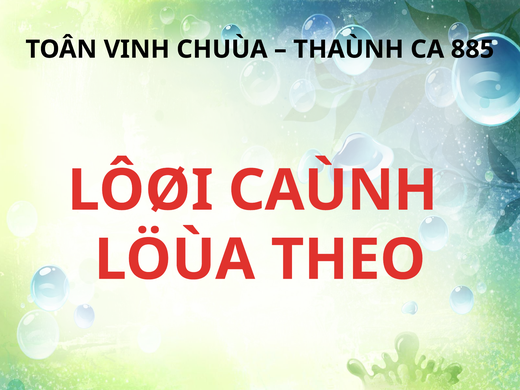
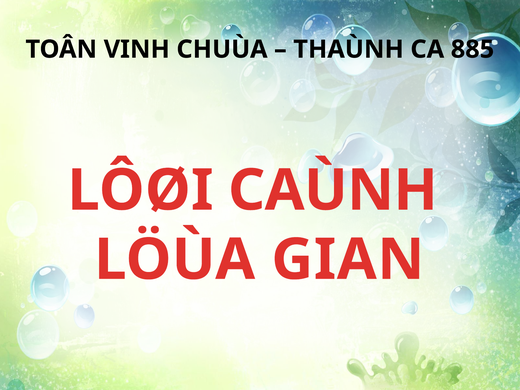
THEO: THEO -> GIAN
